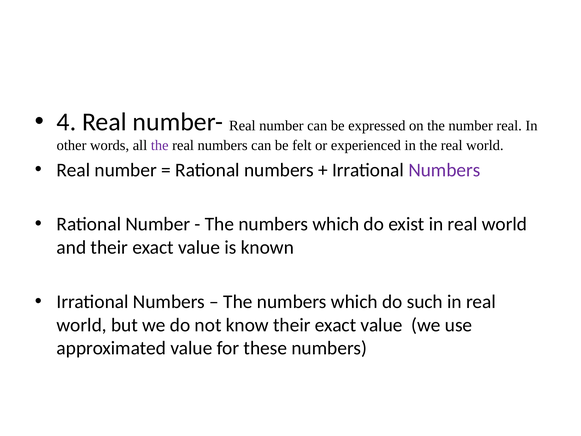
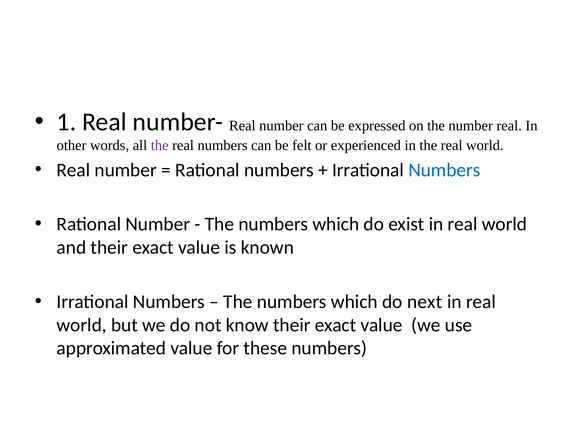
4: 4 -> 1
Numbers at (444, 170) colour: purple -> blue
such: such -> next
